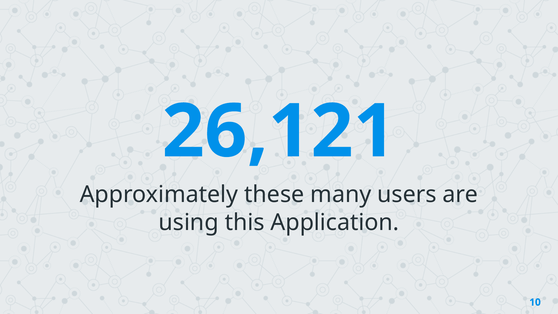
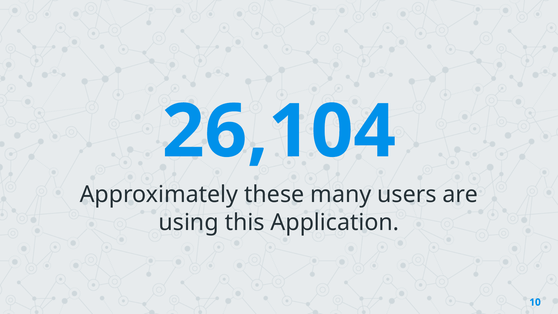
26,121: 26,121 -> 26,104
